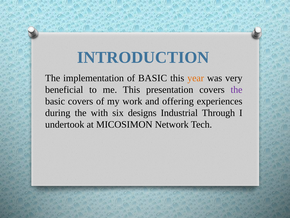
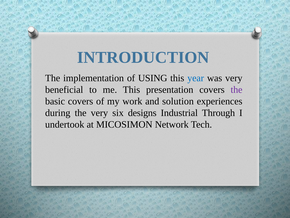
of BASIC: BASIC -> USING
year colour: orange -> blue
offering: offering -> solution
the with: with -> very
